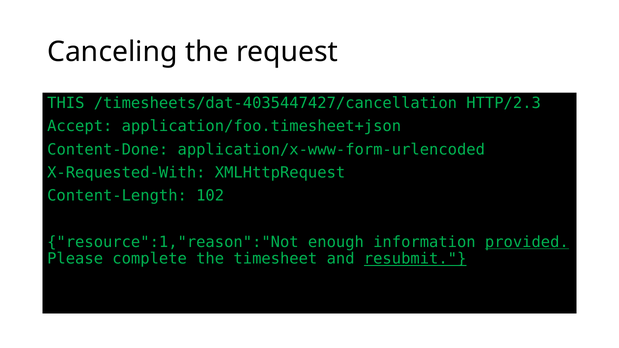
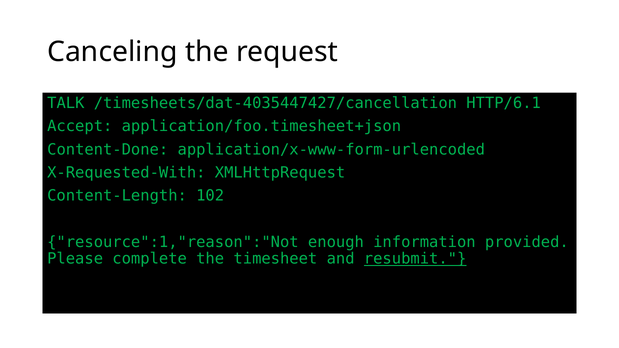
THIS: THIS -> TALK
HTTP/2.3: HTTP/2.3 -> HTTP/6.1
provided underline: present -> none
